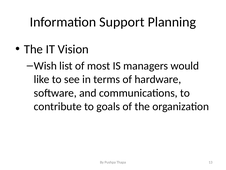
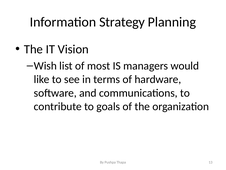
Support: Support -> Strategy
